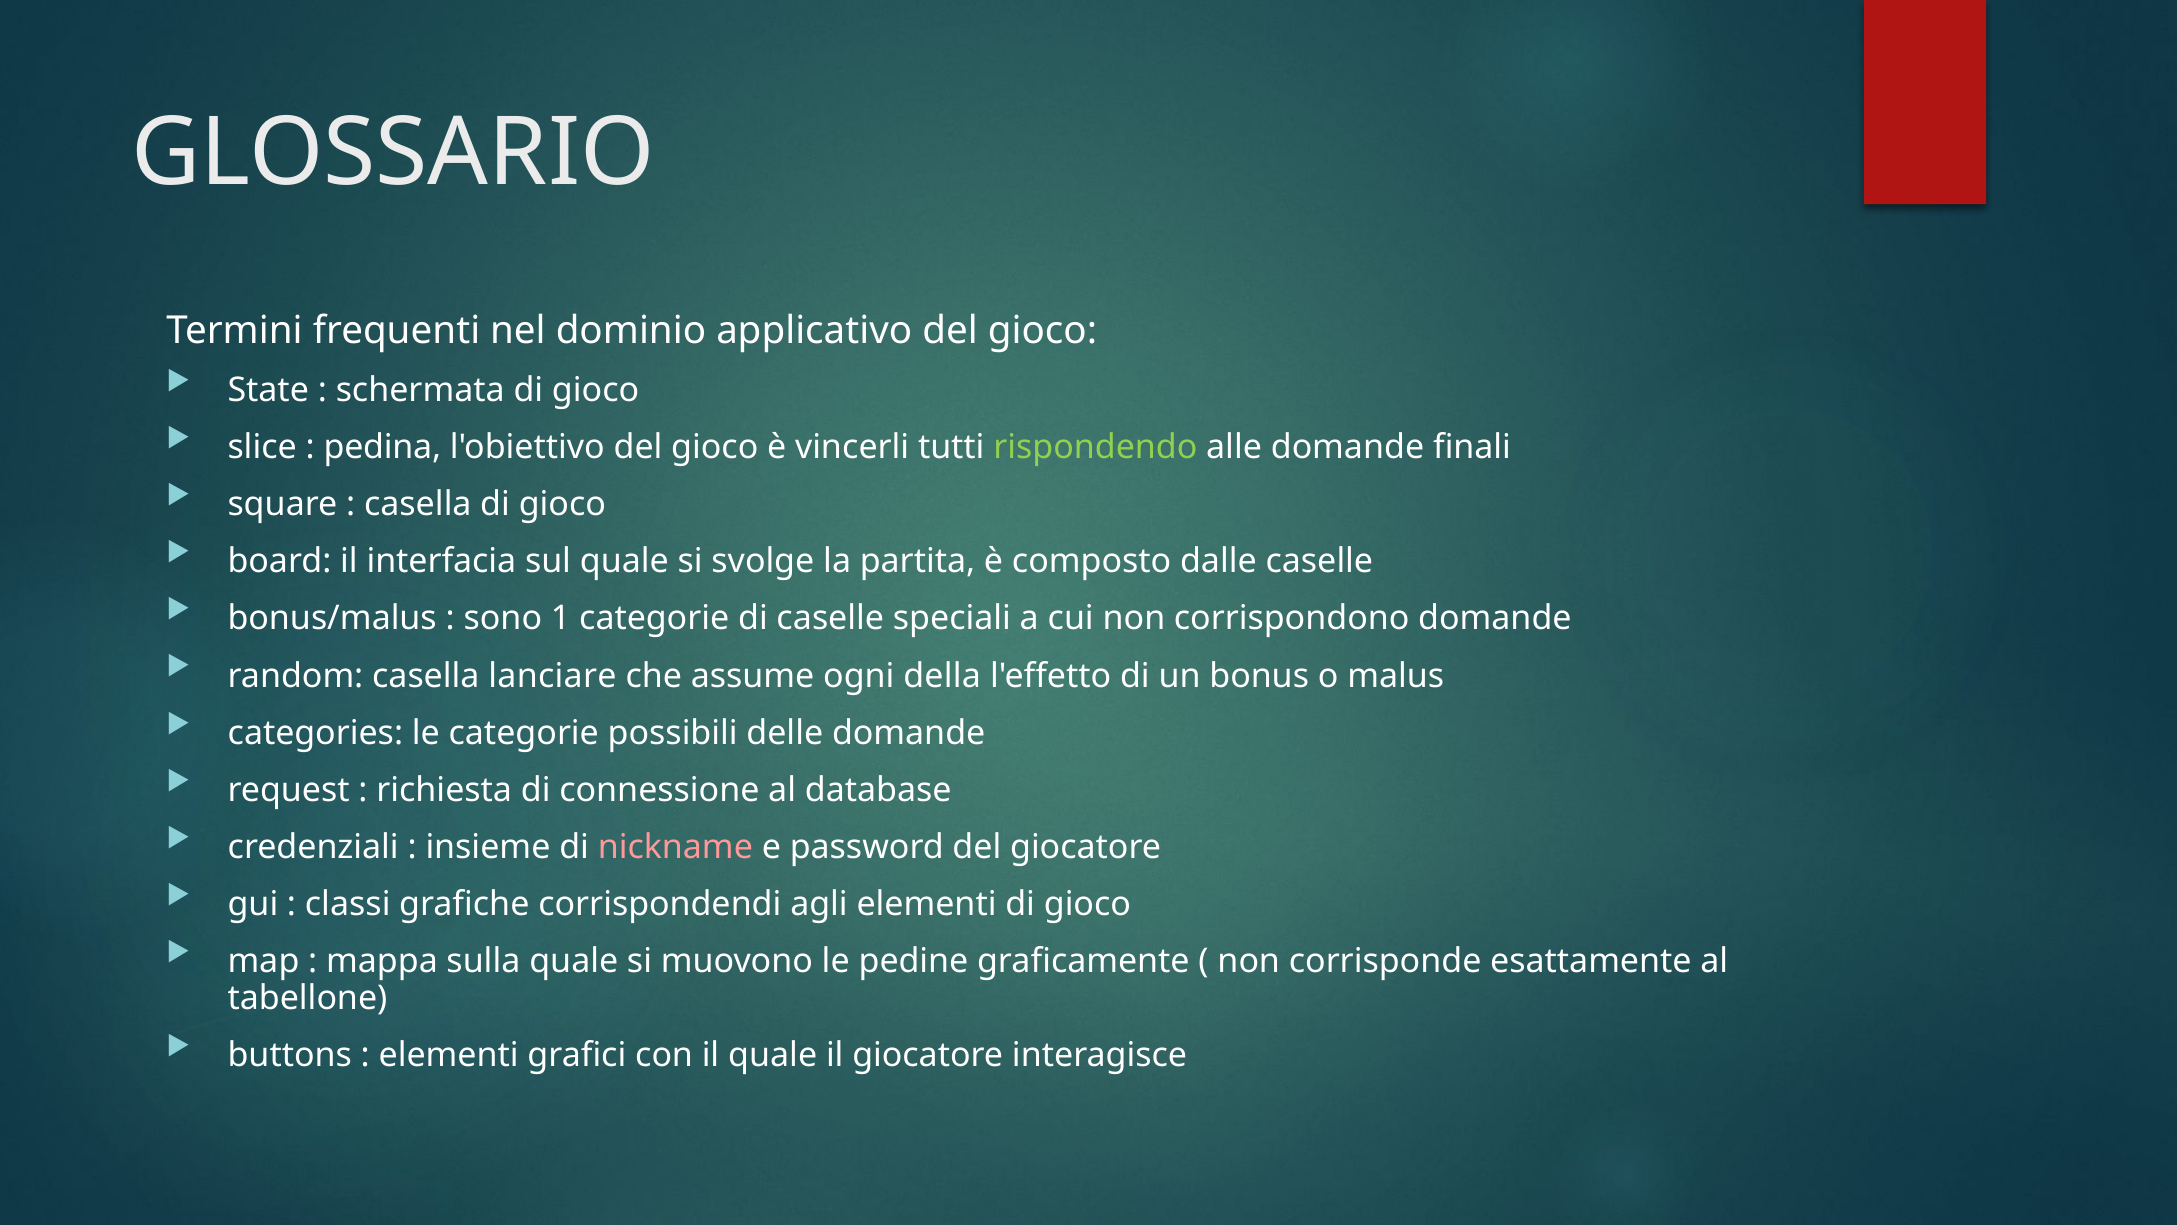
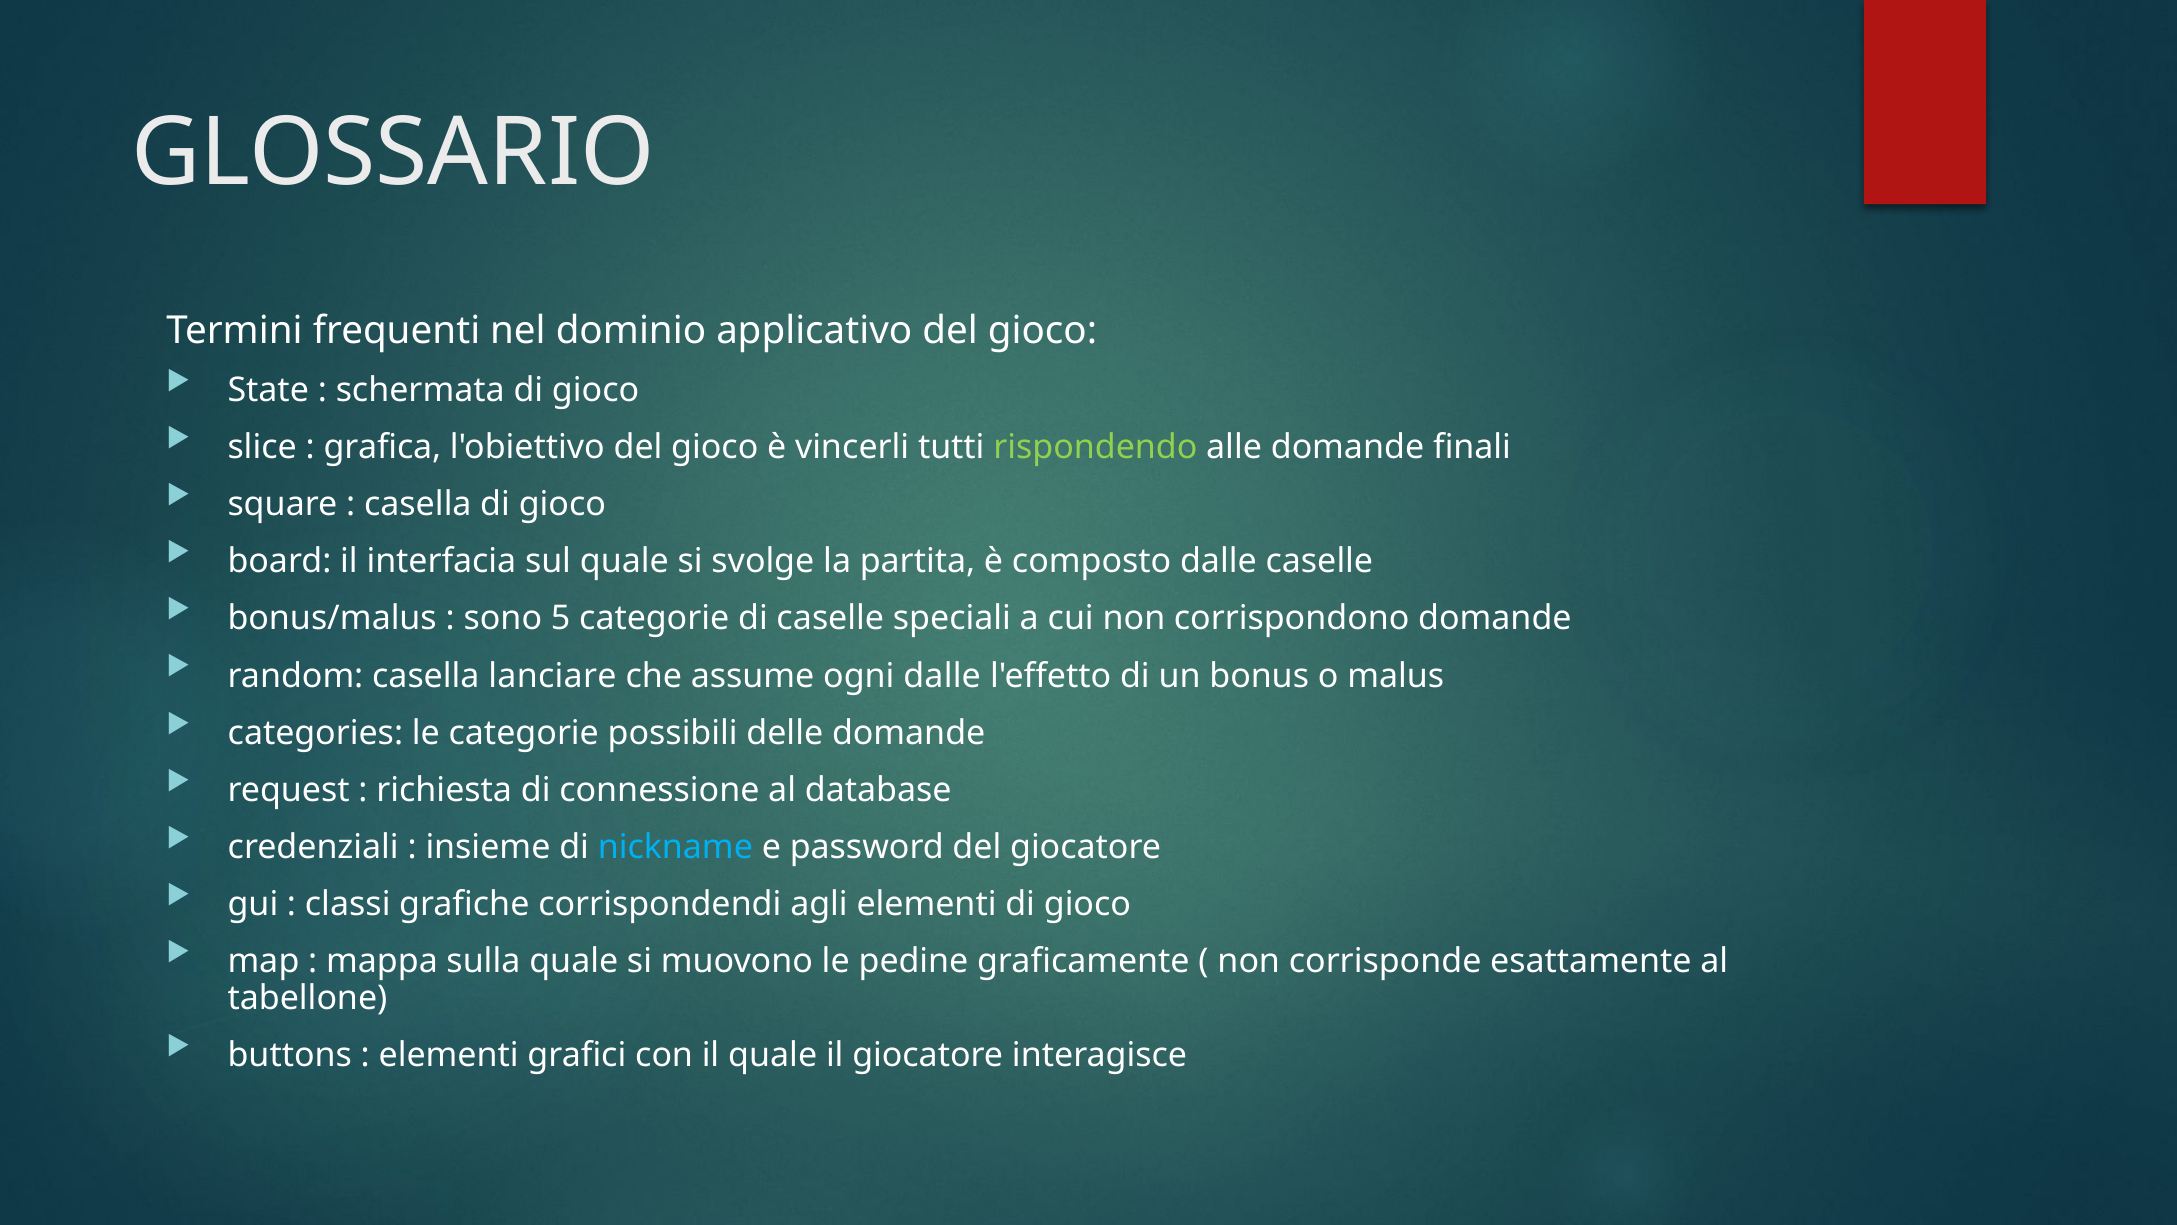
pedina: pedina -> grafica
1: 1 -> 5
ogni della: della -> dalle
nickname colour: pink -> light blue
